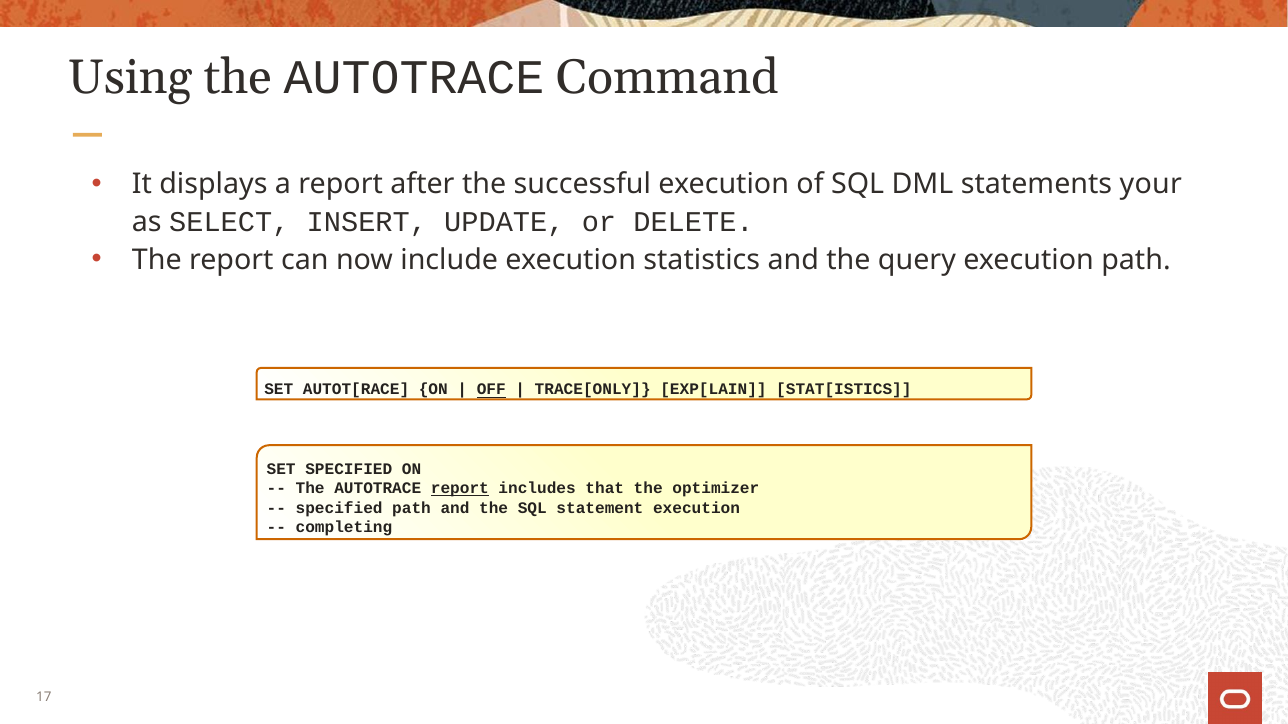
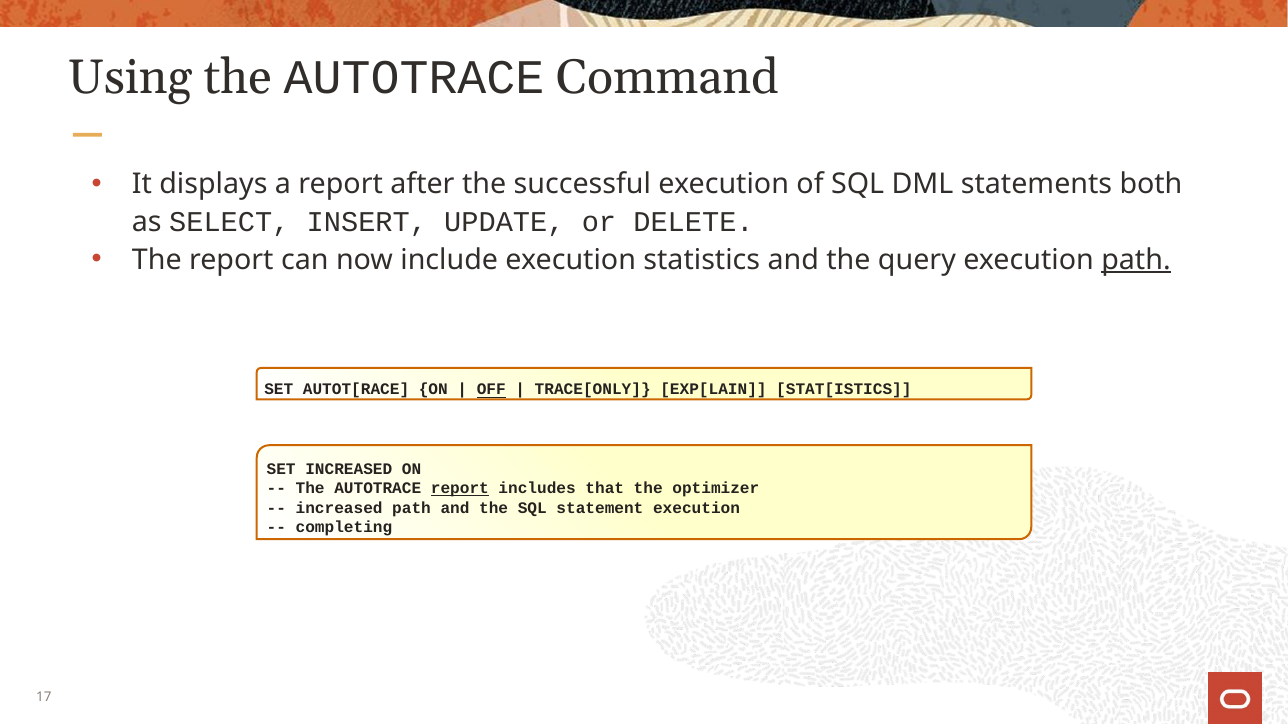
your: your -> both
path at (1136, 260) underline: none -> present
SET SPECIFIED: SPECIFIED -> INCREASED
specified at (339, 508): specified -> increased
